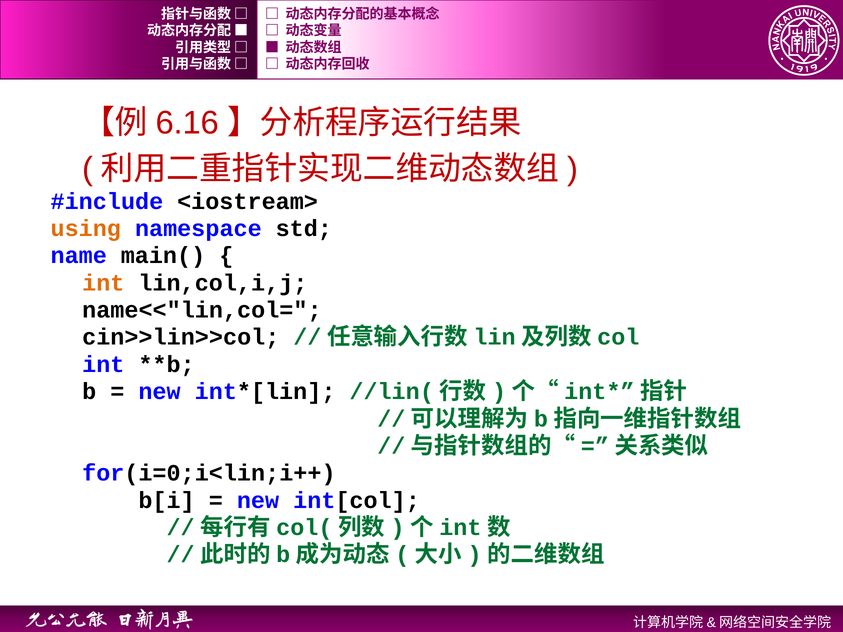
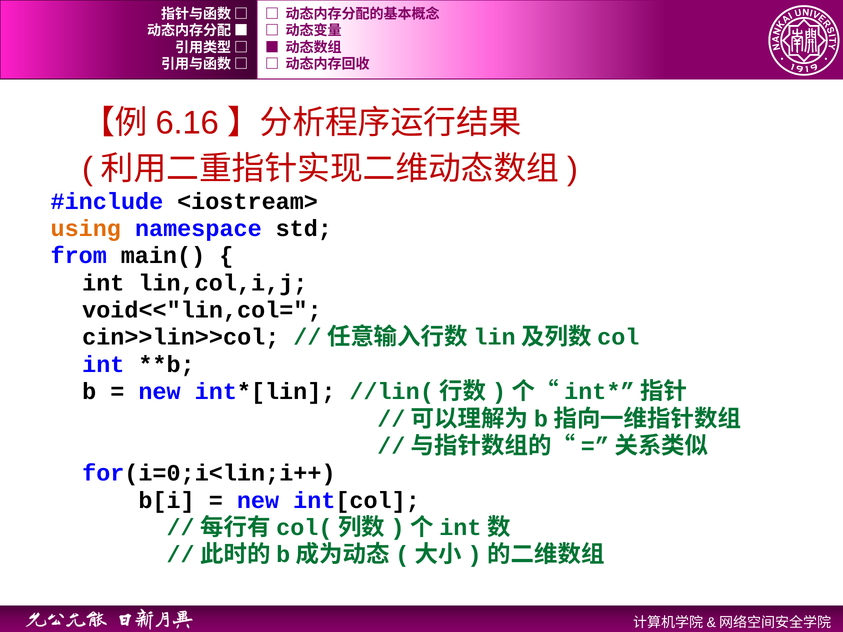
name: name -> from
int at (103, 283) colour: orange -> black
name<<"lin,col=: name<<"lin,col= -> void<<"lin,col=
